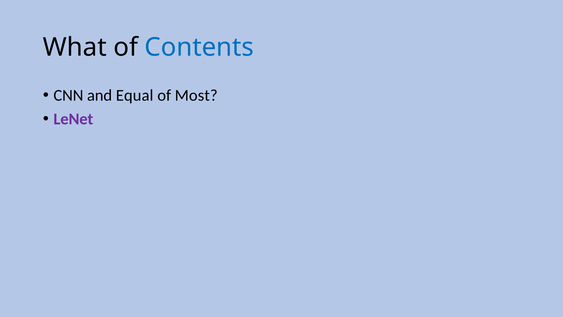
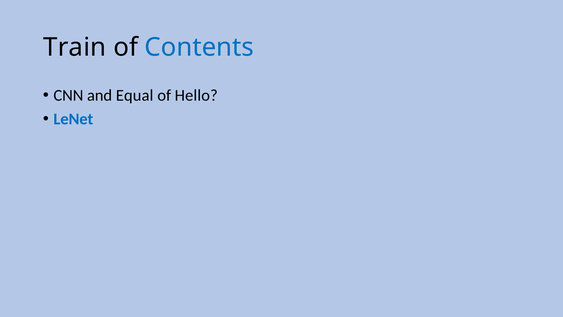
What: What -> Train
Most: Most -> Hello
LeNet colour: purple -> blue
